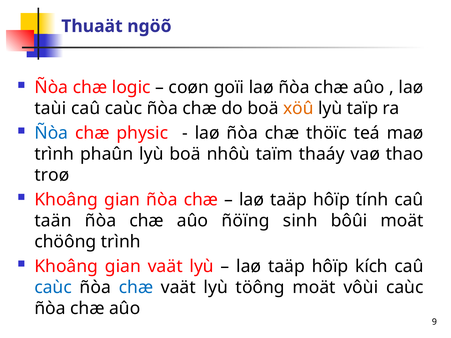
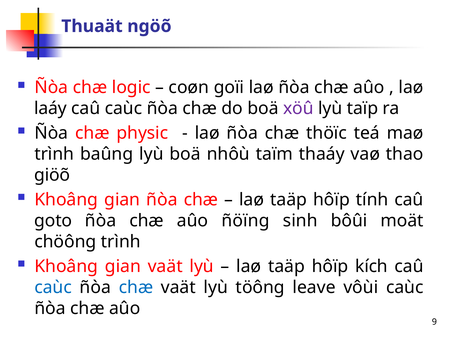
taùi: taùi -> laáy
xöû colour: orange -> purple
Ñòa at (51, 133) colour: blue -> black
phaûn: phaûn -> baûng
troø: troø -> giöõ
taän: taän -> goto
töông moät: moät -> leave
